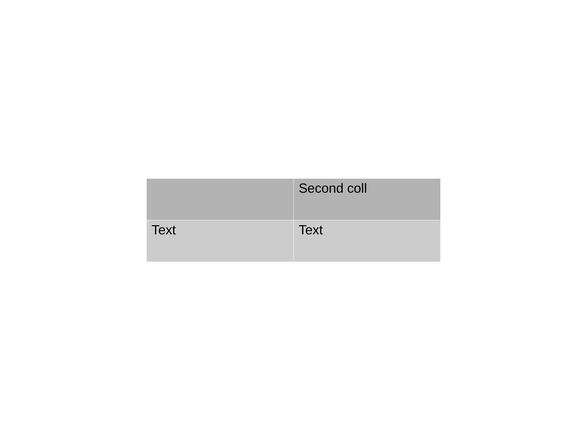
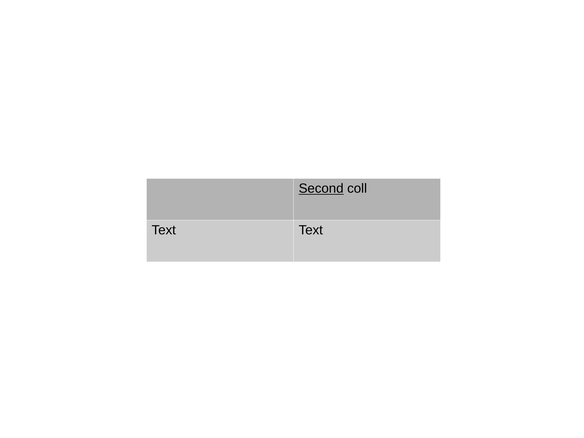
Second underline: none -> present
